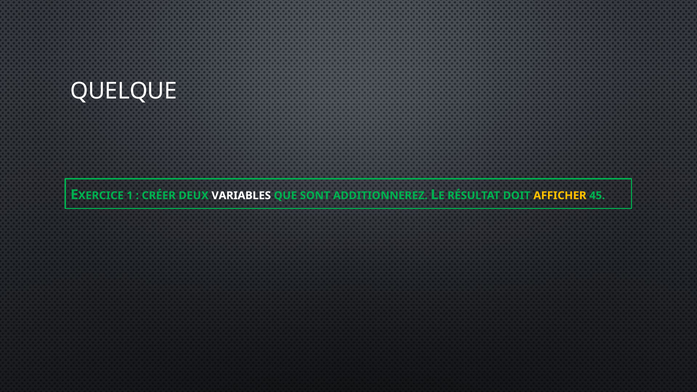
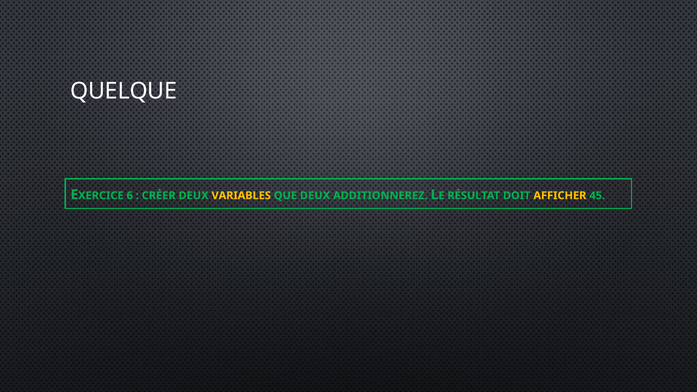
1: 1 -> 6
VARIABLES colour: white -> yellow
QUE SONT: SONT -> DEUX
